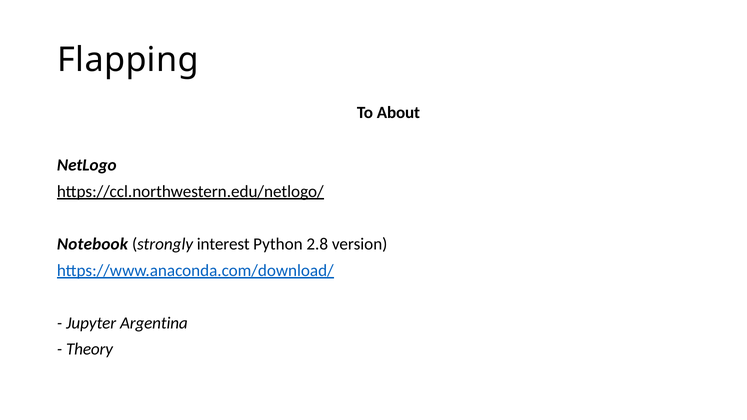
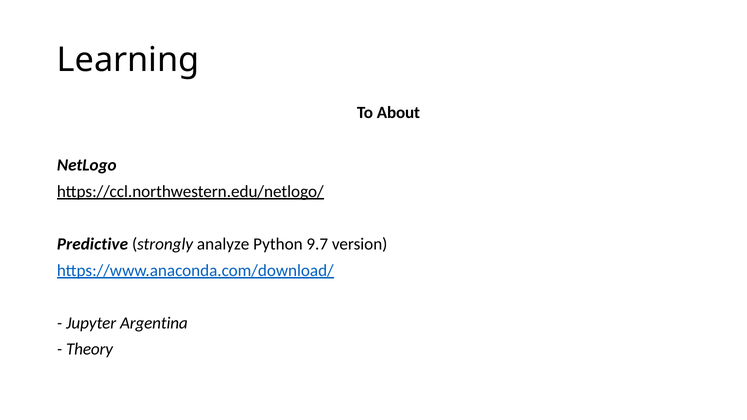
Flapping: Flapping -> Learning
Notebook: Notebook -> Predictive
interest: interest -> analyze
2.8: 2.8 -> 9.7
